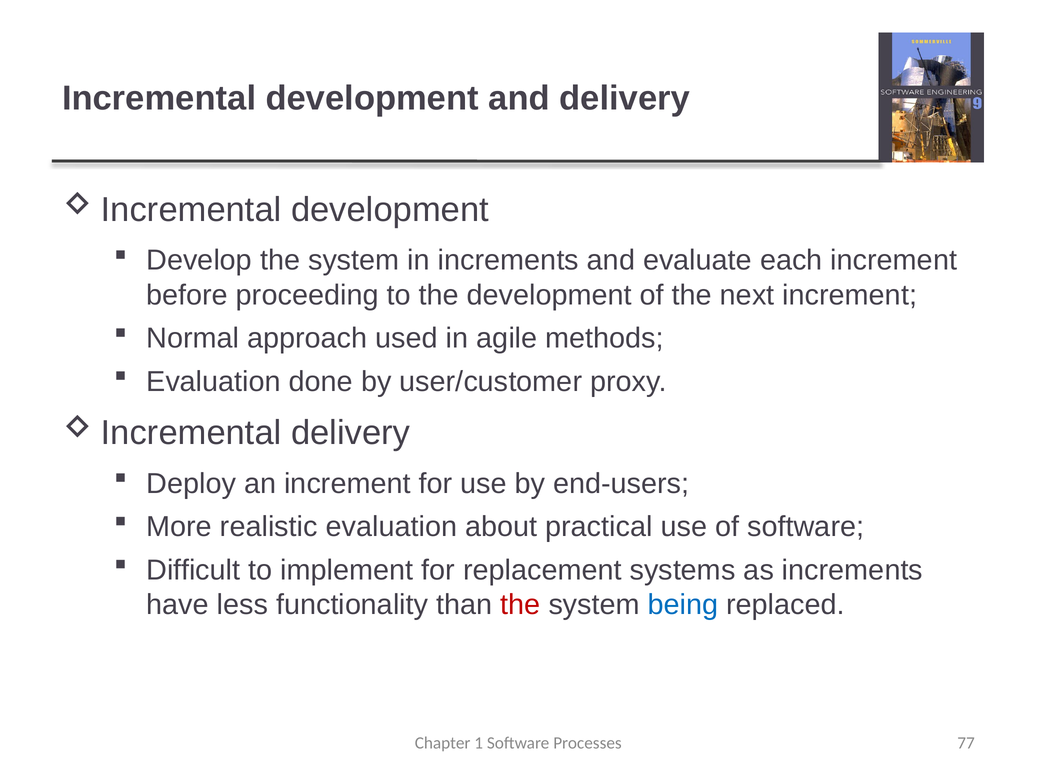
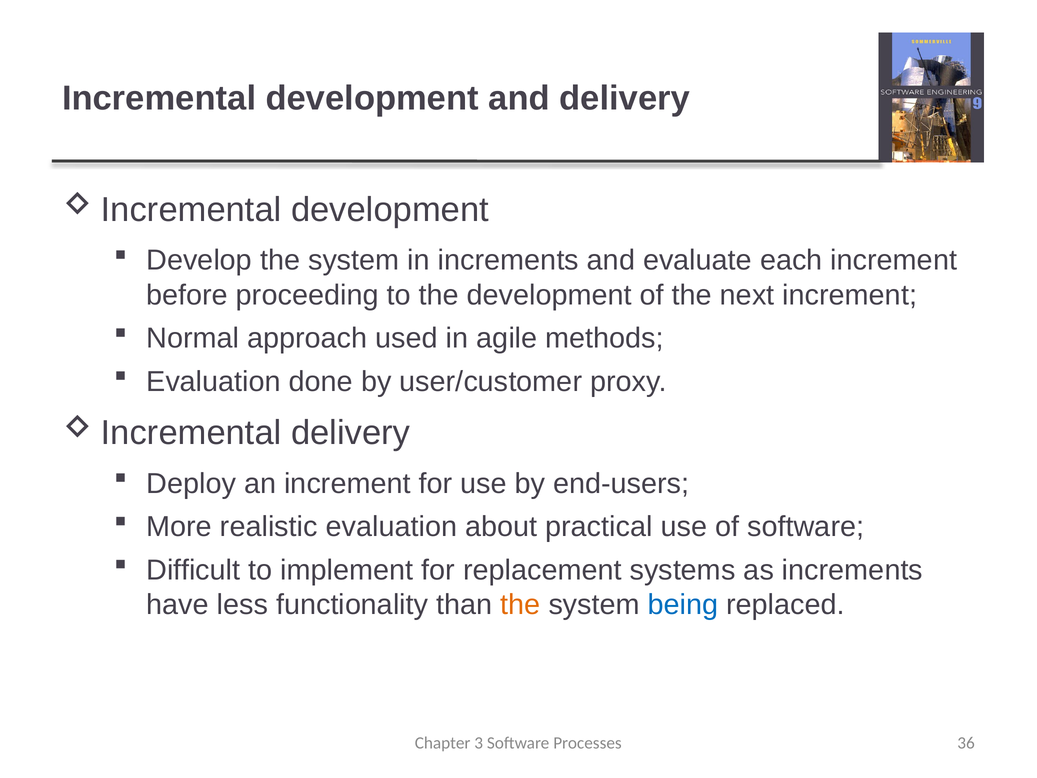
the at (520, 604) colour: red -> orange
1: 1 -> 3
77: 77 -> 36
